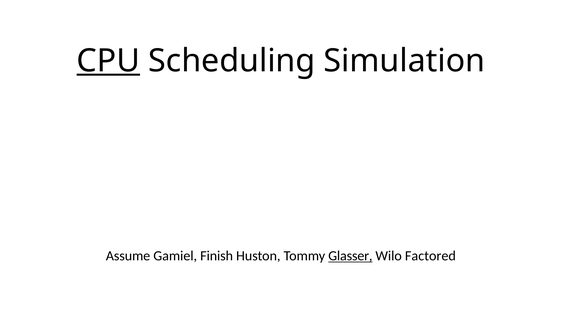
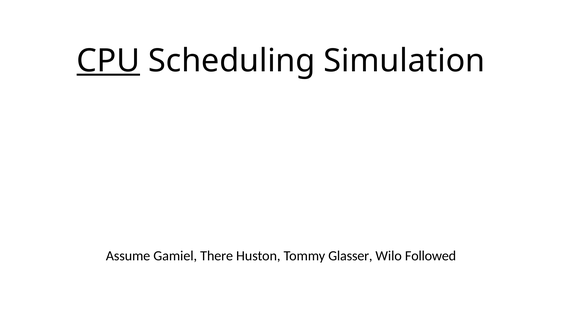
Finish: Finish -> There
Glasser underline: present -> none
Factored: Factored -> Followed
